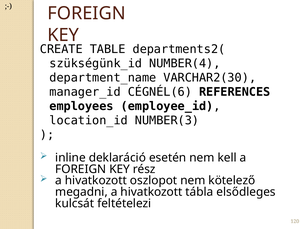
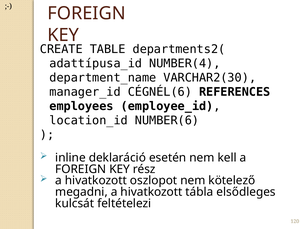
szükségünk_id: szükségünk_id -> adattípusa_id
NUMBER(3: NUMBER(3 -> NUMBER(6
